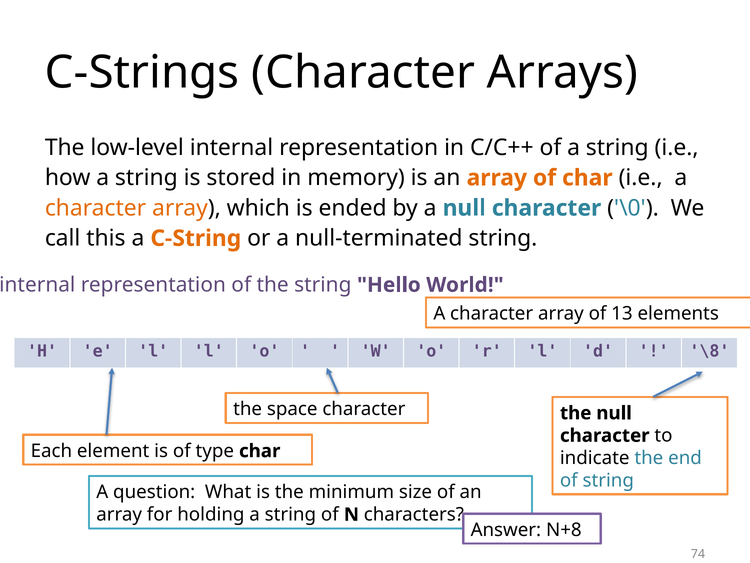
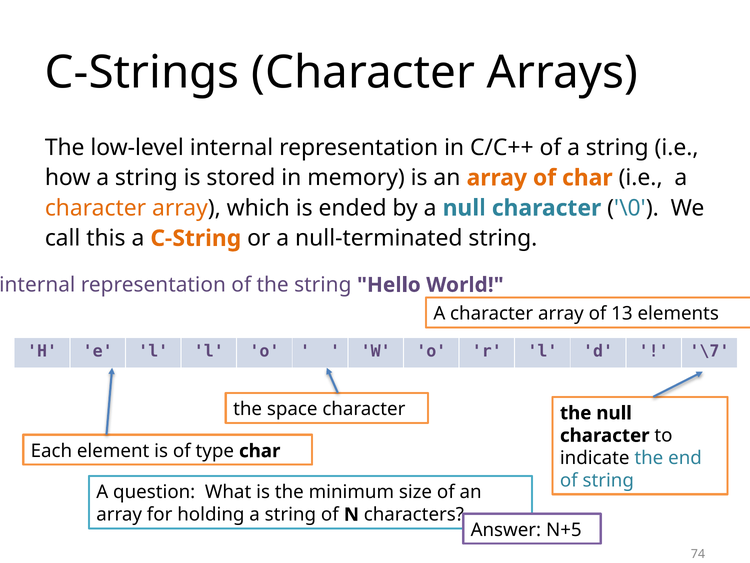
\8: \8 -> \7
N+8: N+8 -> N+5
